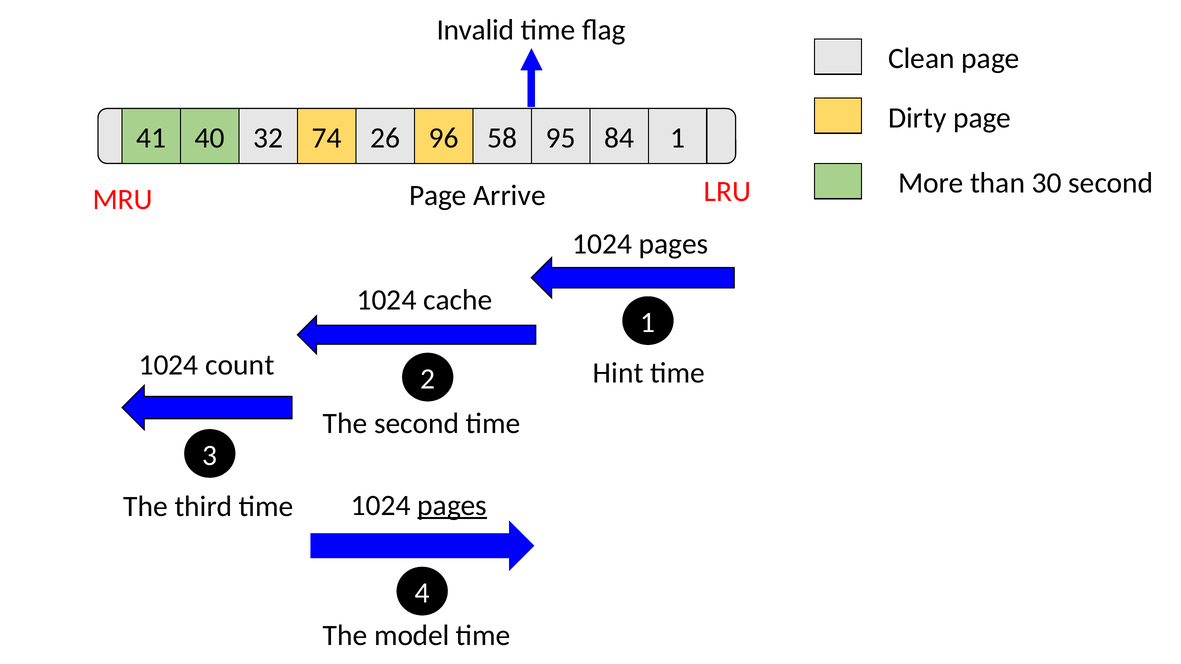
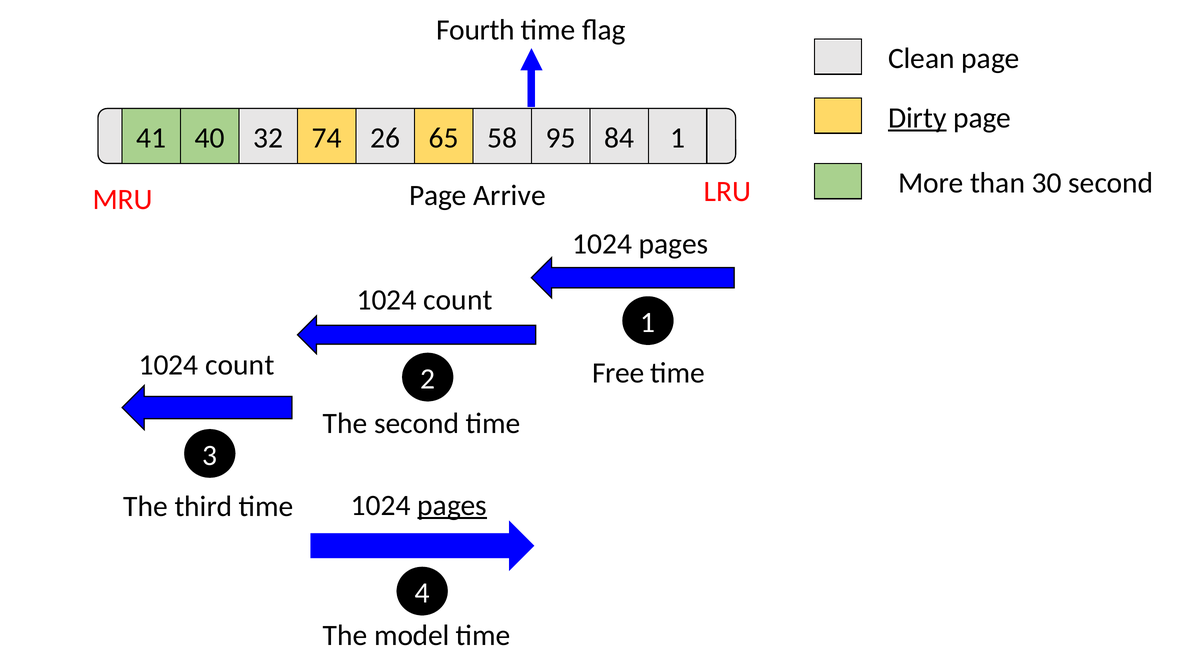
Invalid: Invalid -> Fourth
Dirty underline: none -> present
96: 96 -> 65
cache at (458, 300): cache -> count
Hint: Hint -> Free
